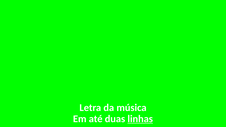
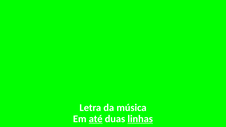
até underline: none -> present
